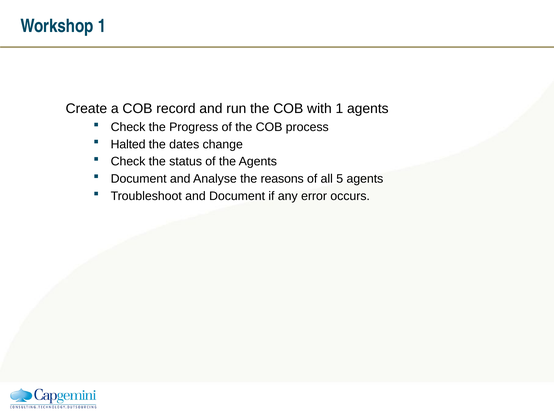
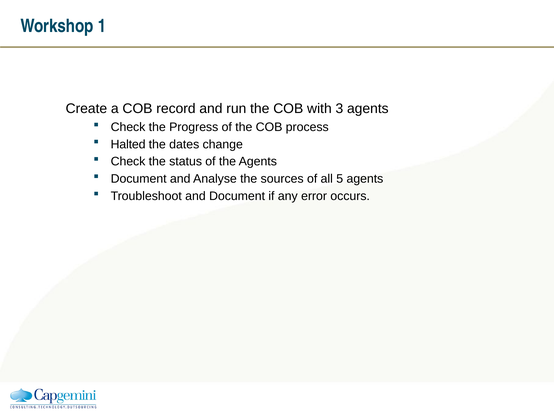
with 1: 1 -> 3
reasons: reasons -> sources
